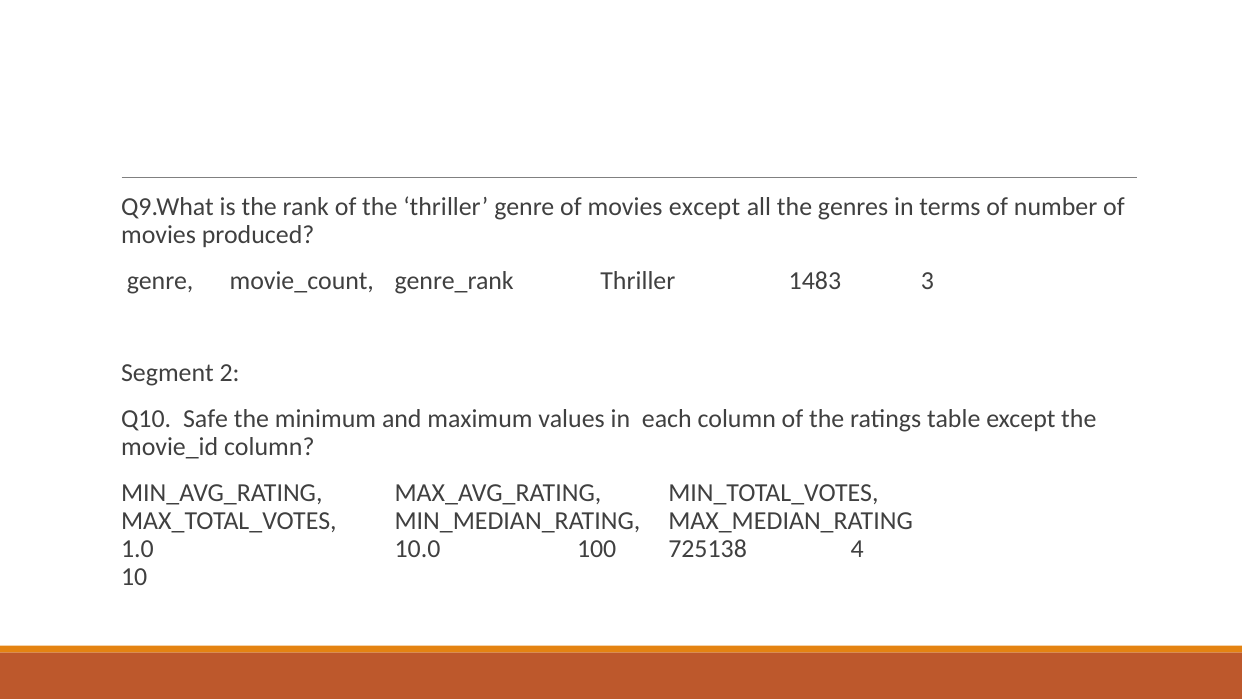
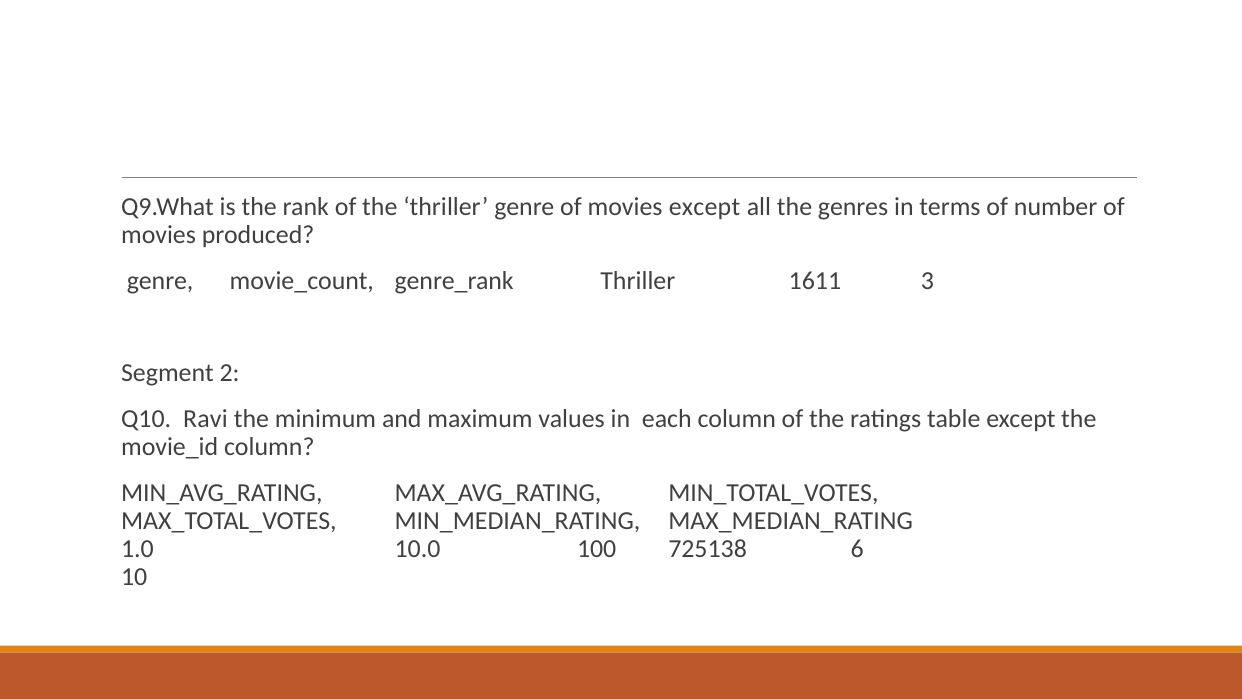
1483: 1483 -> 1611
Safe: Safe -> Ravi
4: 4 -> 6
